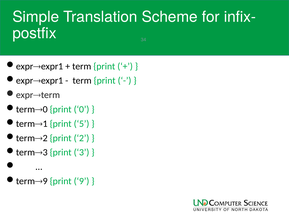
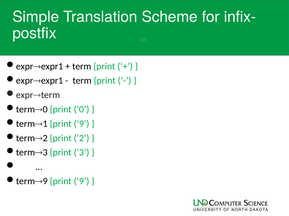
term1 print 5: 5 -> 9
